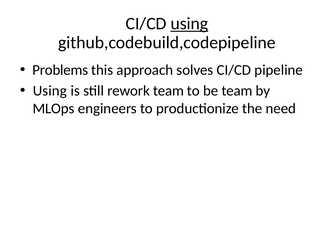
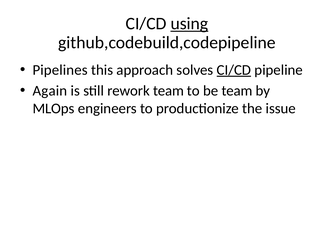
Problems: Problems -> Pipelines
CI/CD at (234, 70) underline: none -> present
Using at (50, 91): Using -> Again
need: need -> issue
